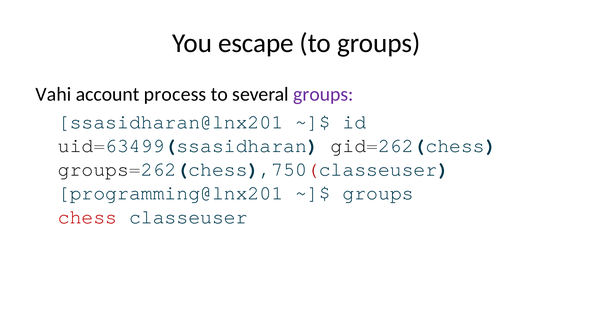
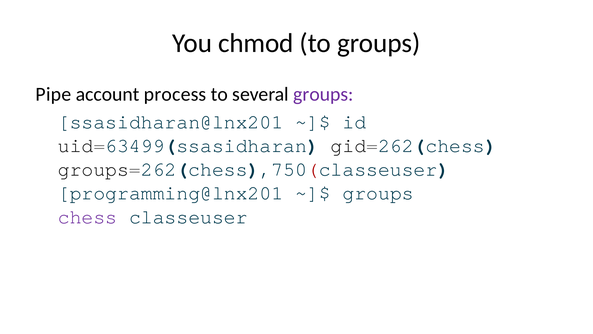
escape: escape -> chmod
Vahi: Vahi -> Pipe
chess colour: red -> purple
